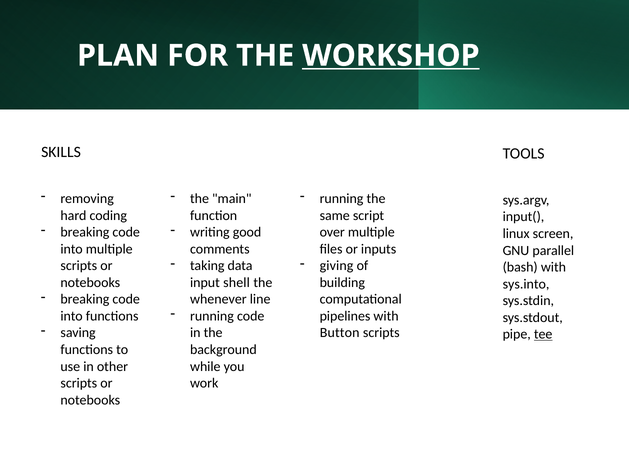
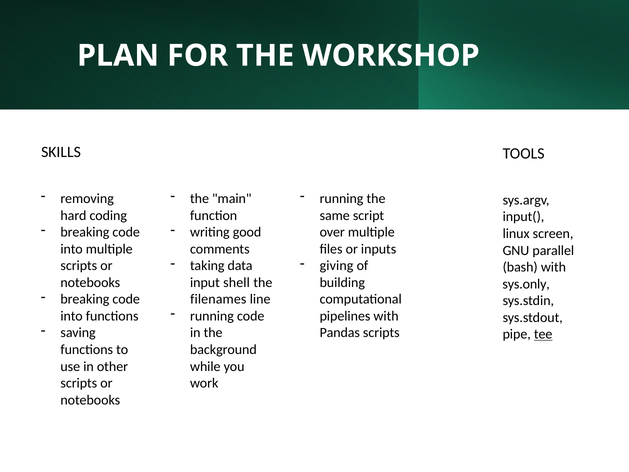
WORKSHOP underline: present -> none
sys.into: sys.into -> sys.only
whenever: whenever -> filenames
Button: Button -> Pandas
